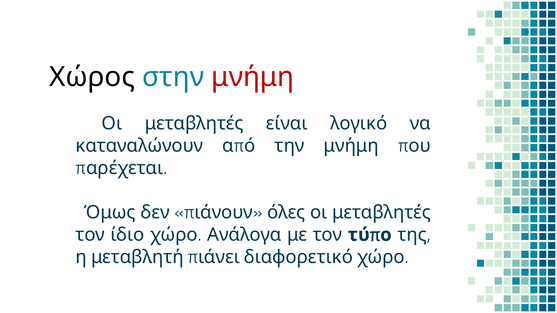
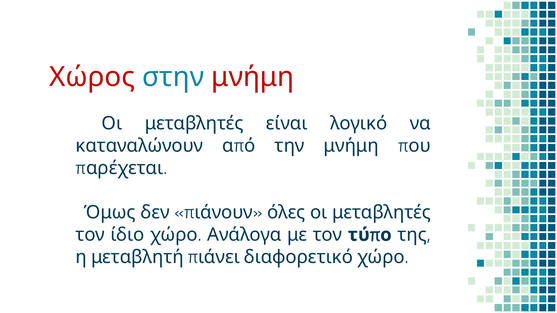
Χώρος colour: black -> red
